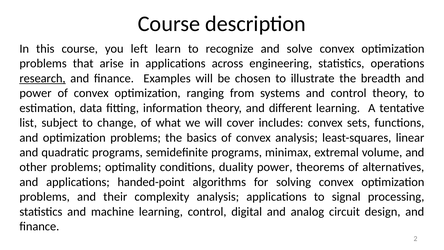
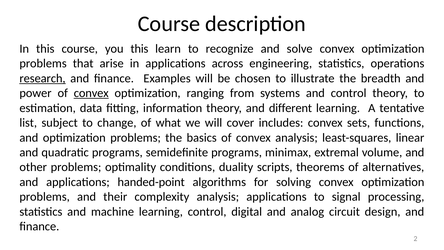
you left: left -> this
convex at (91, 93) underline: none -> present
duality power: power -> scripts
